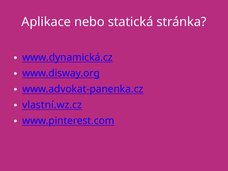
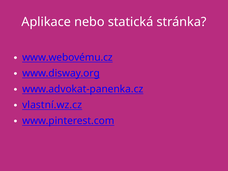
www.dynamická.cz: www.dynamická.cz -> www.webovému.cz
